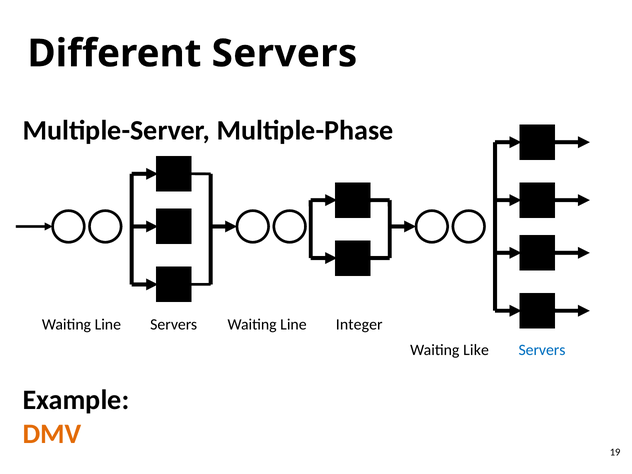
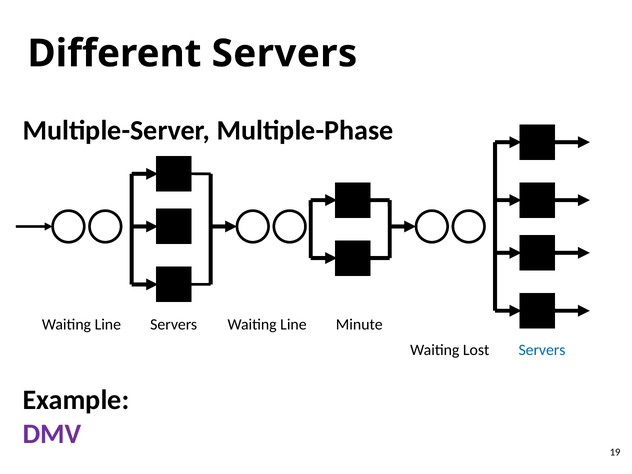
Integer: Integer -> Minute
Like: Like -> Lost
DMV colour: orange -> purple
